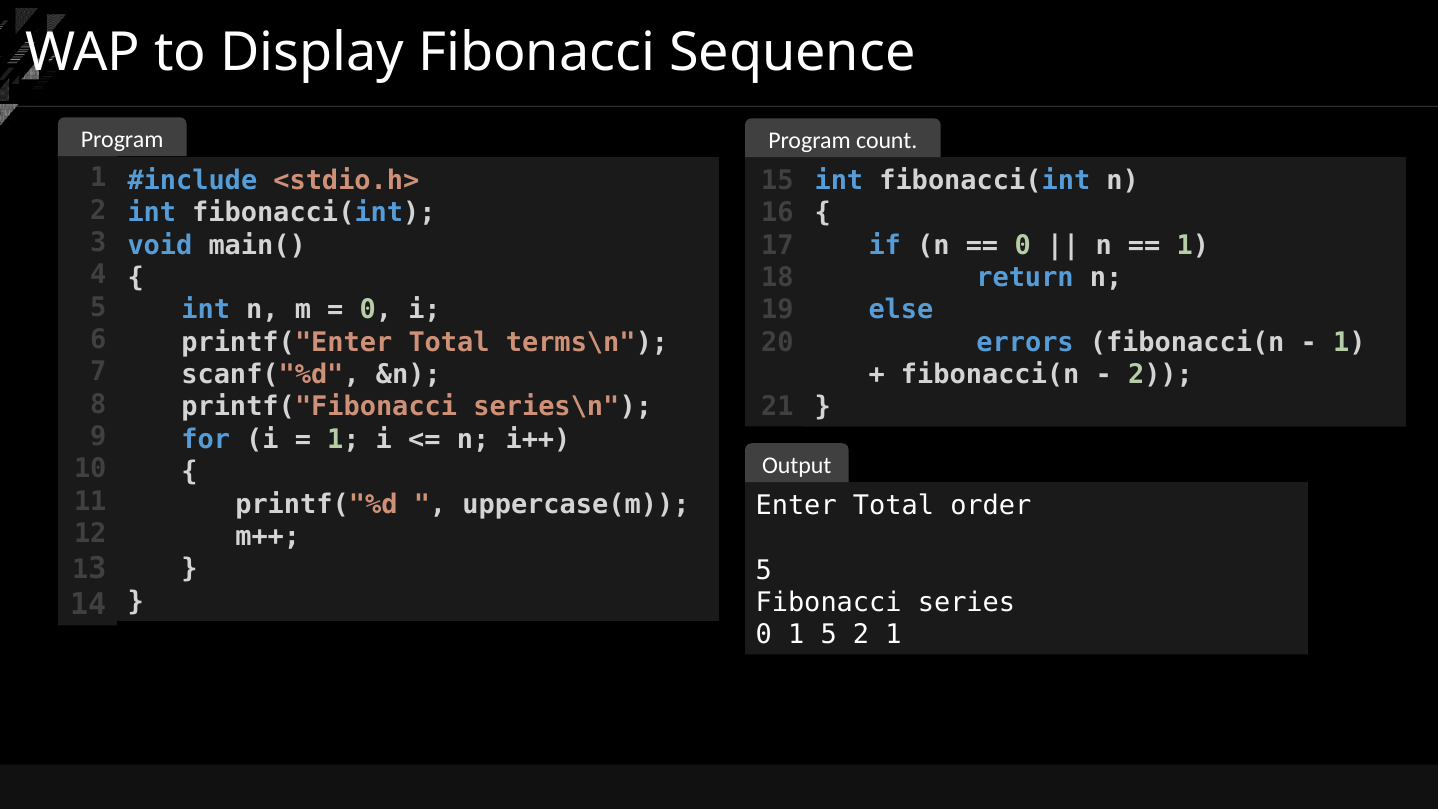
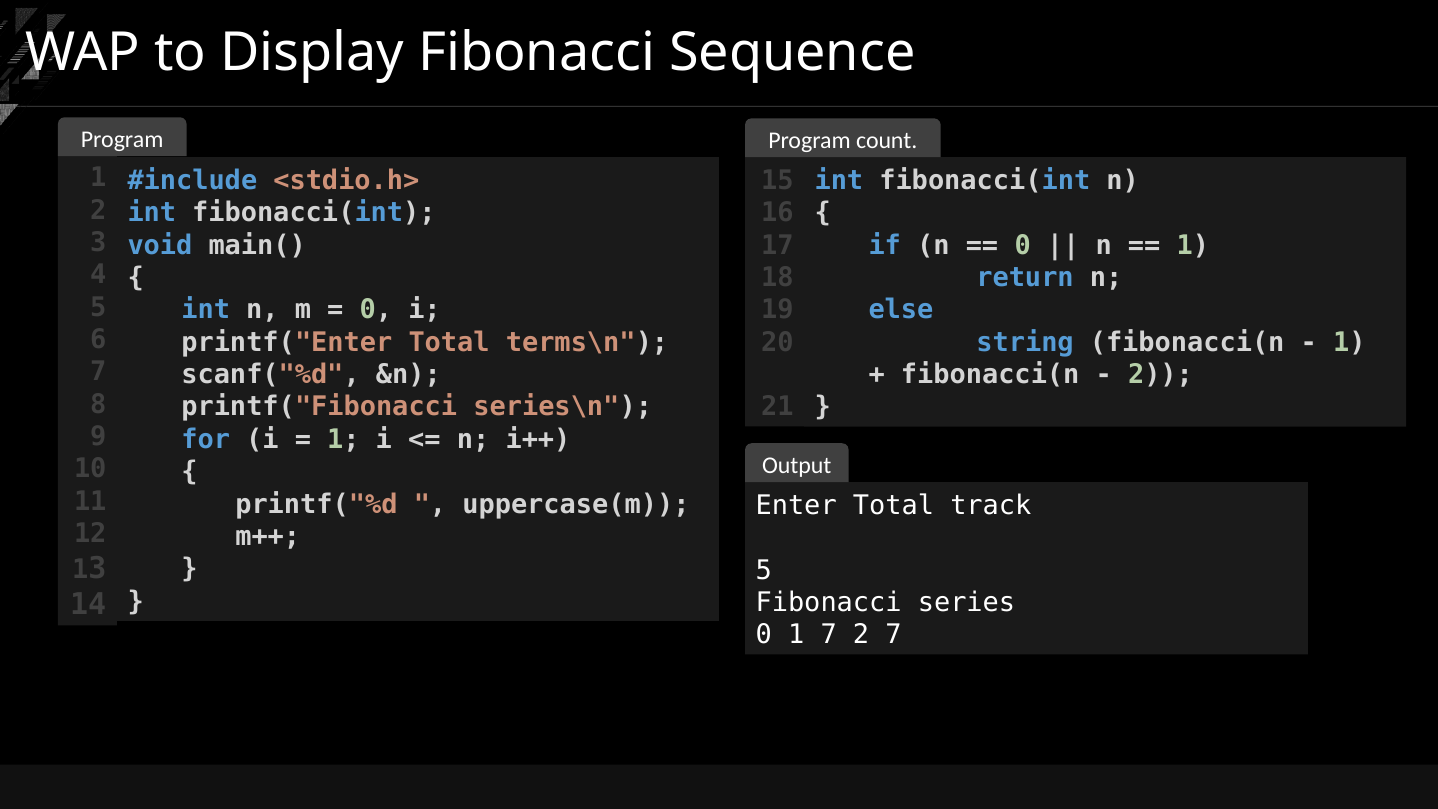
errors: errors -> string
order: order -> track
1 5: 5 -> 7
2 1: 1 -> 7
